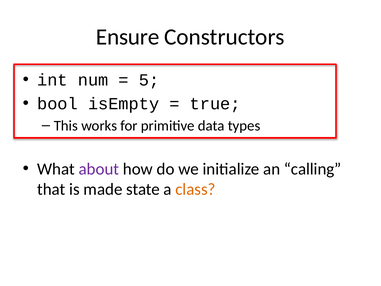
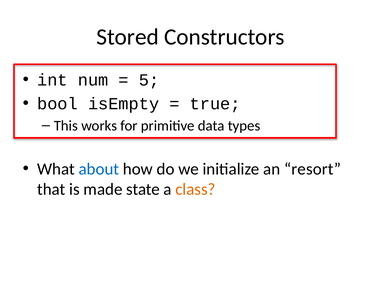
Ensure: Ensure -> Stored
about colour: purple -> blue
calling: calling -> resort
